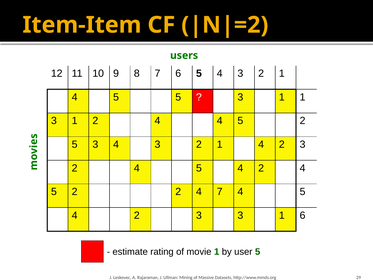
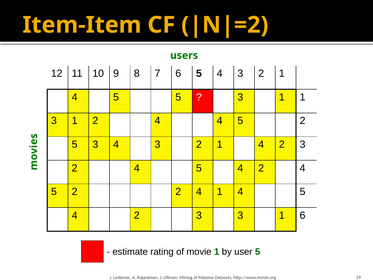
4 7: 7 -> 1
